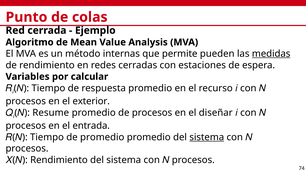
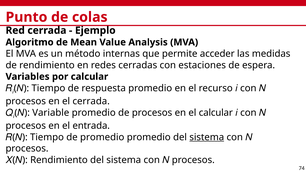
pueden: pueden -> acceder
medidas underline: present -> none
el exterior: exterior -> cerrada
Resume: Resume -> Variable
el diseñar: diseñar -> calcular
